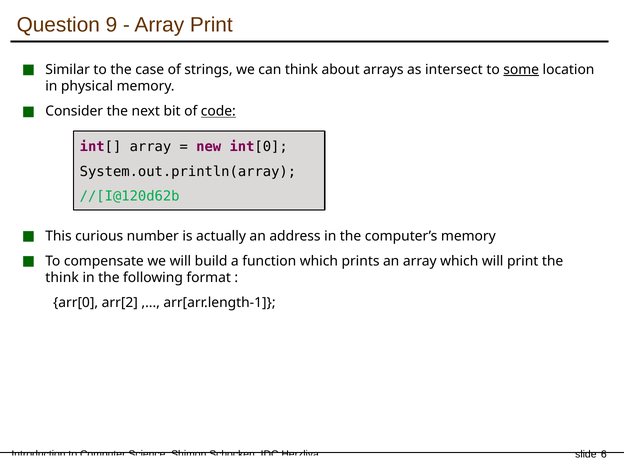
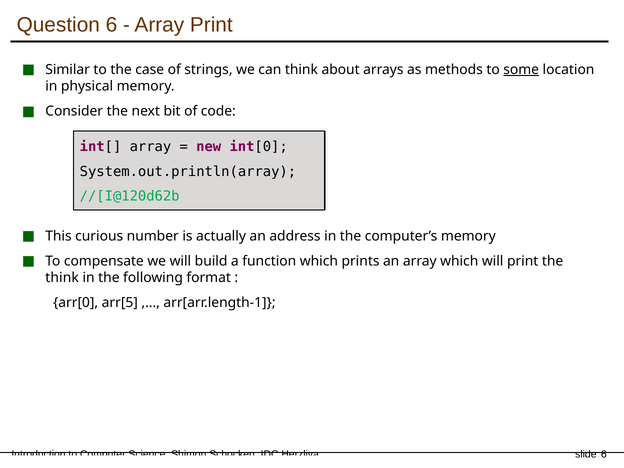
Question 9: 9 -> 6
intersect: intersect -> methods
code underline: present -> none
arr[2: arr[2 -> arr[5
